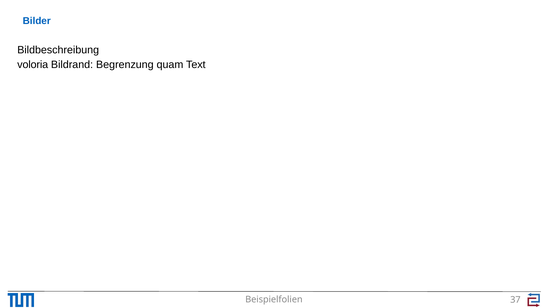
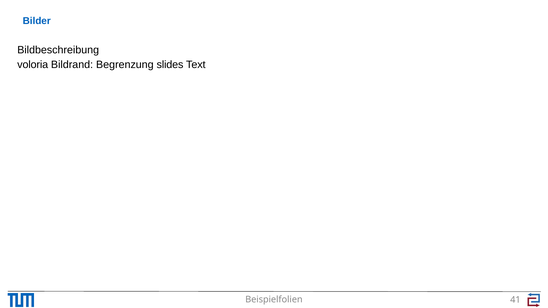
quam: quam -> slides
37: 37 -> 41
